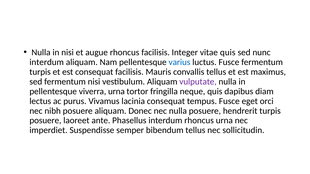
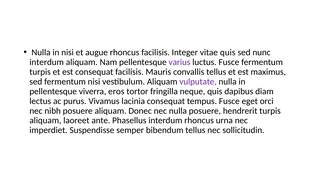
varius colour: blue -> purple
viverra urna: urna -> eros
posuere at (45, 121): posuere -> aliquam
